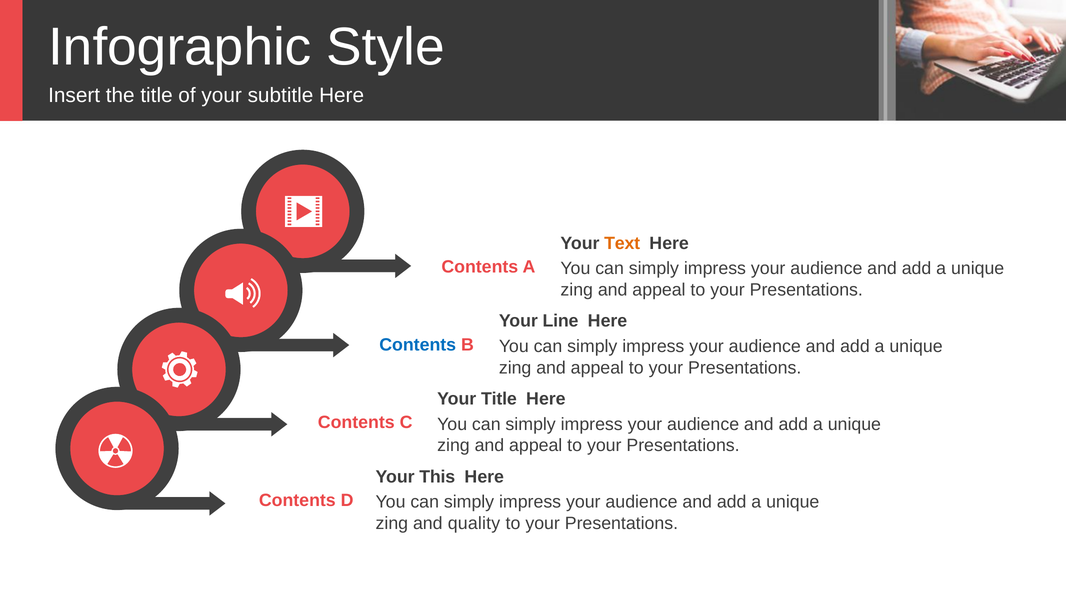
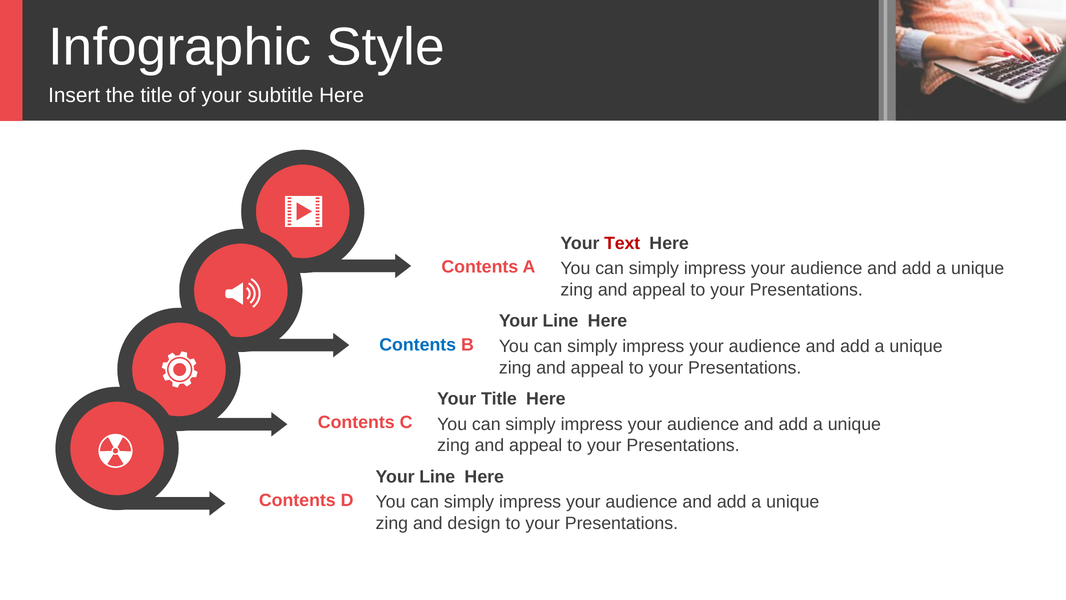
Text colour: orange -> red
This at (437, 476): This -> Line
quality: quality -> design
